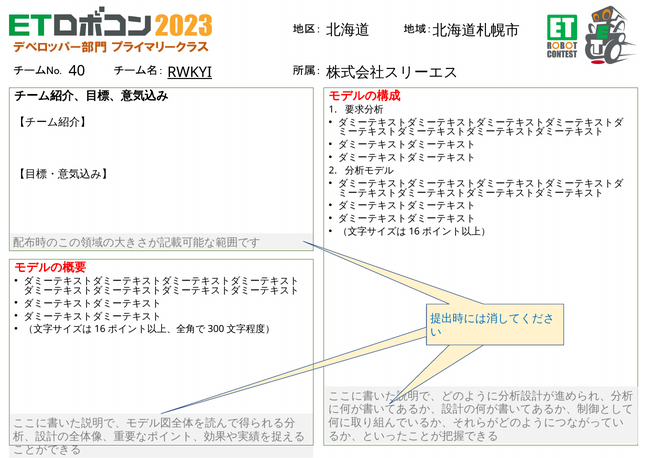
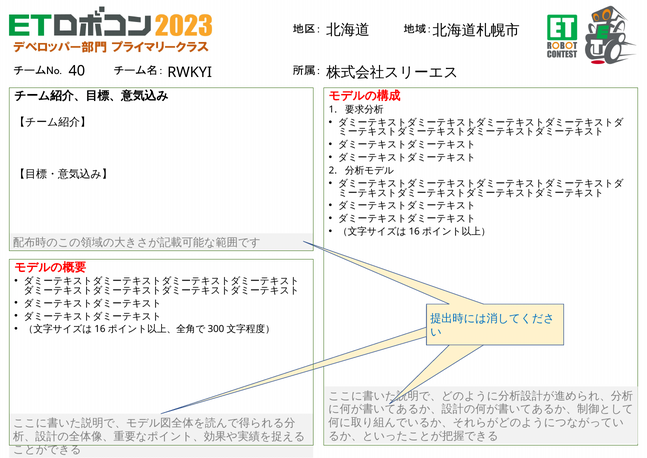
RWKYI underline: present -> none
